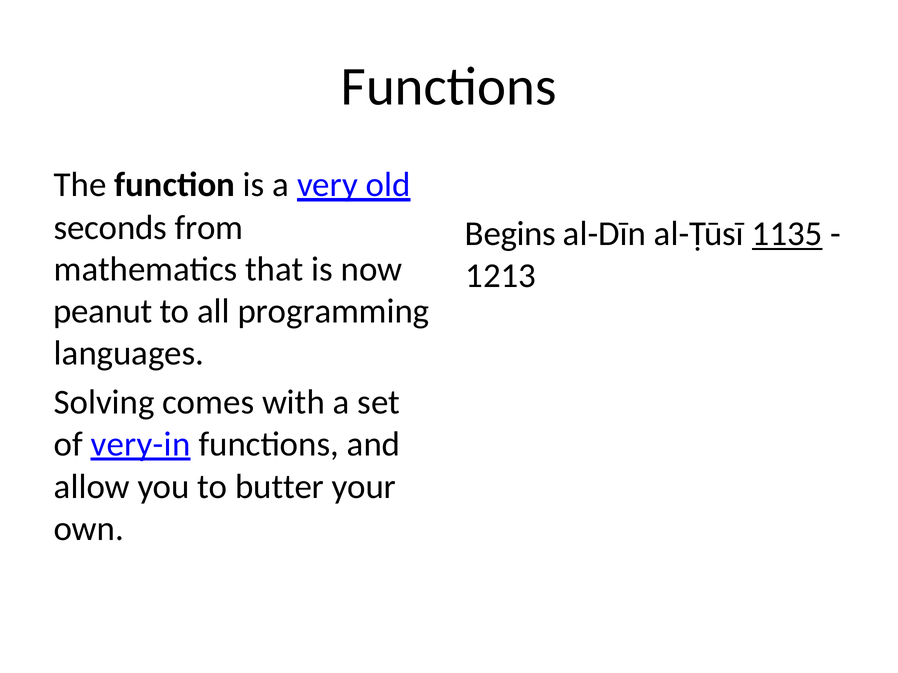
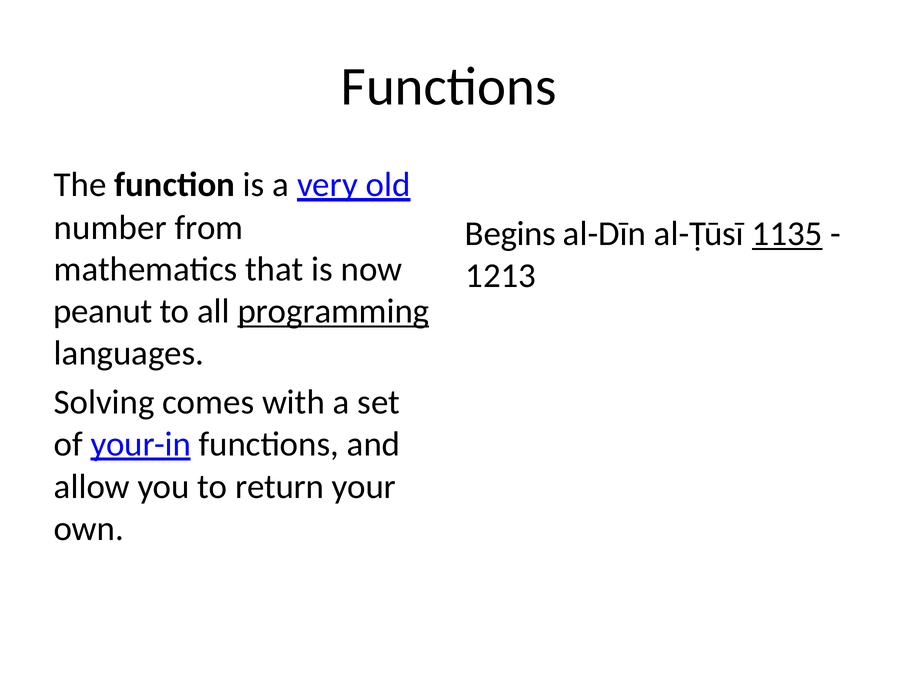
seconds: seconds -> number
programming underline: none -> present
very-in: very-in -> your-in
butter: butter -> return
